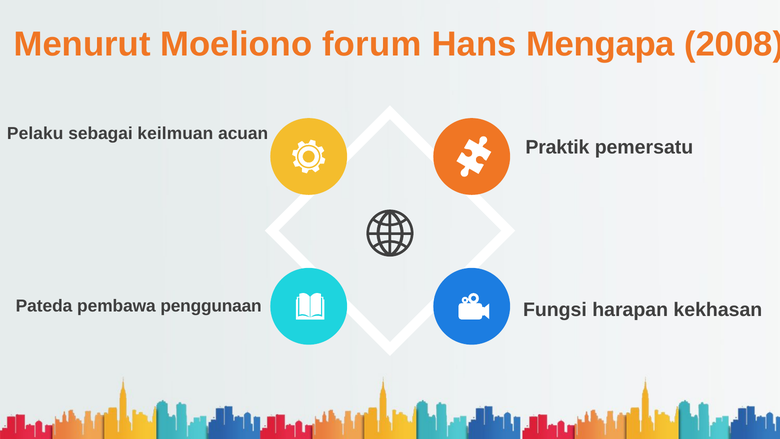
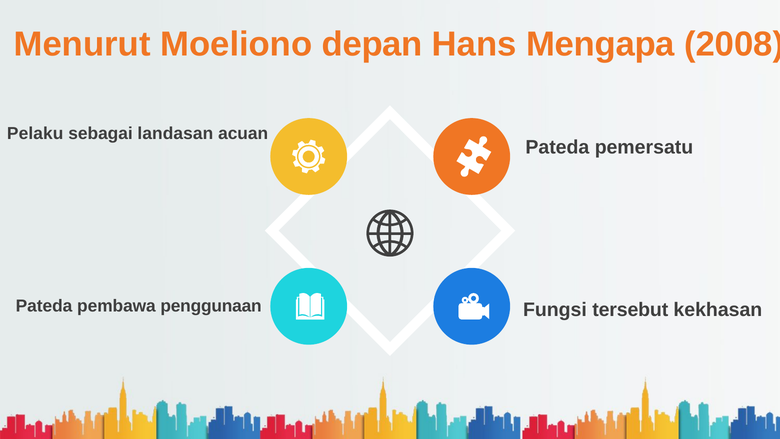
forum: forum -> depan
keilmuan: keilmuan -> landasan
Praktik at (557, 147): Praktik -> Pateda
harapan: harapan -> tersebut
